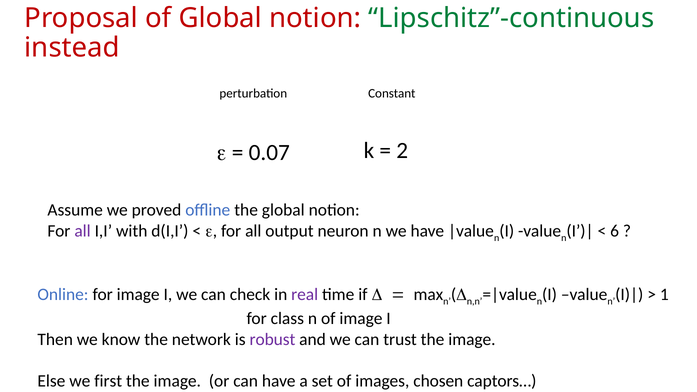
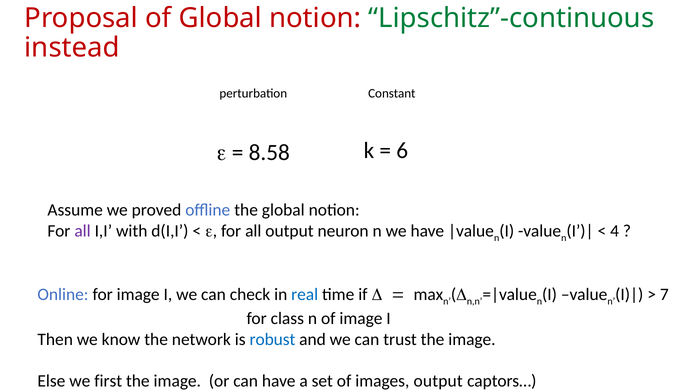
2: 2 -> 6
0.07: 0.07 -> 8.58
6: 6 -> 4
real colour: purple -> blue
1: 1 -> 7
robust colour: purple -> blue
images chosen: chosen -> output
